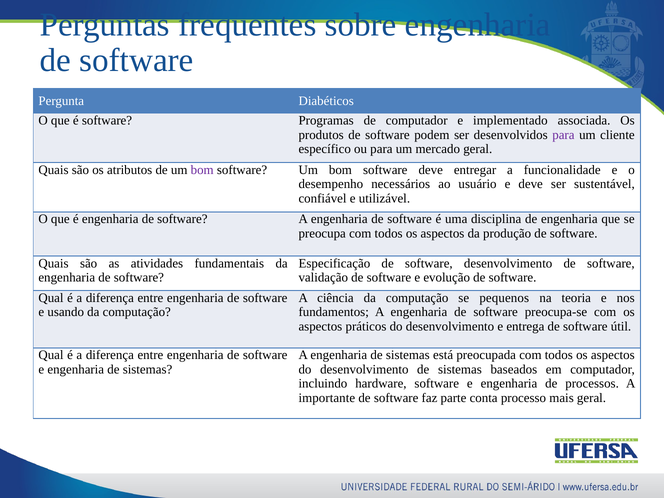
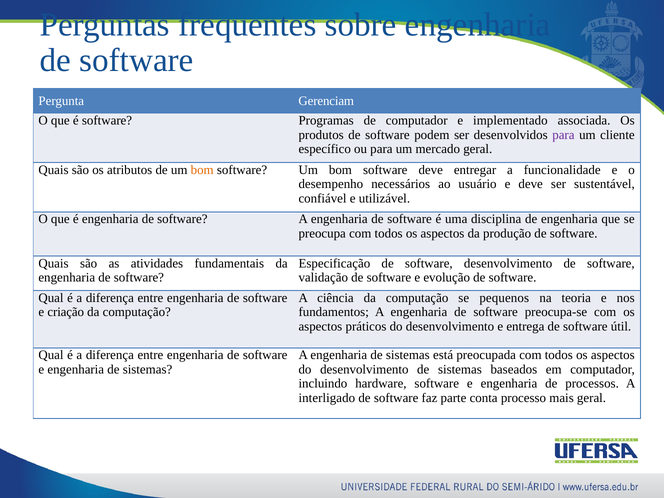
Diabéticos: Diabéticos -> Gerenciam
bom at (202, 170) colour: purple -> orange
usando: usando -> criação
importante: importante -> interligado
